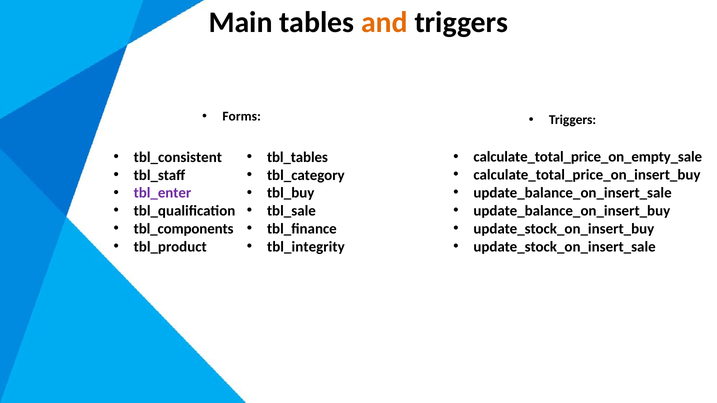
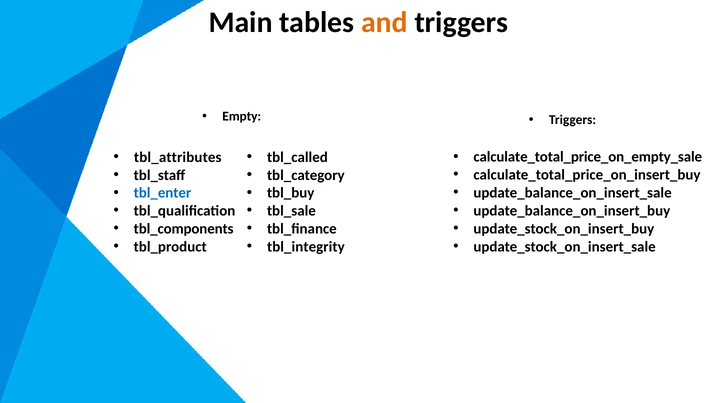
Forms: Forms -> Empty
tbl_consistent: tbl_consistent -> tbl_attributes
tbl_tables: tbl_tables -> tbl_called
tbl_enter colour: purple -> blue
